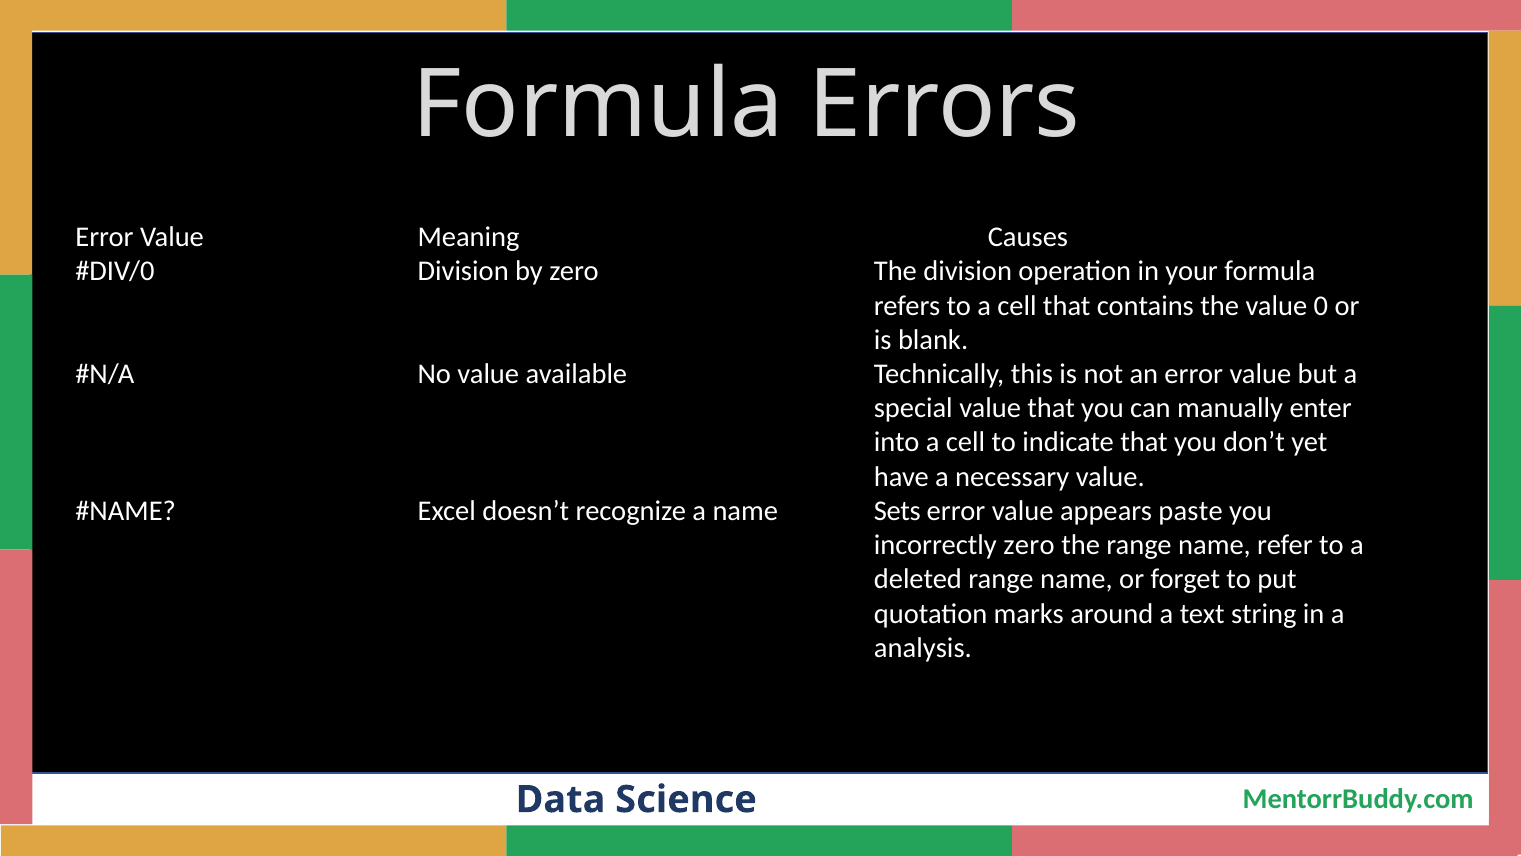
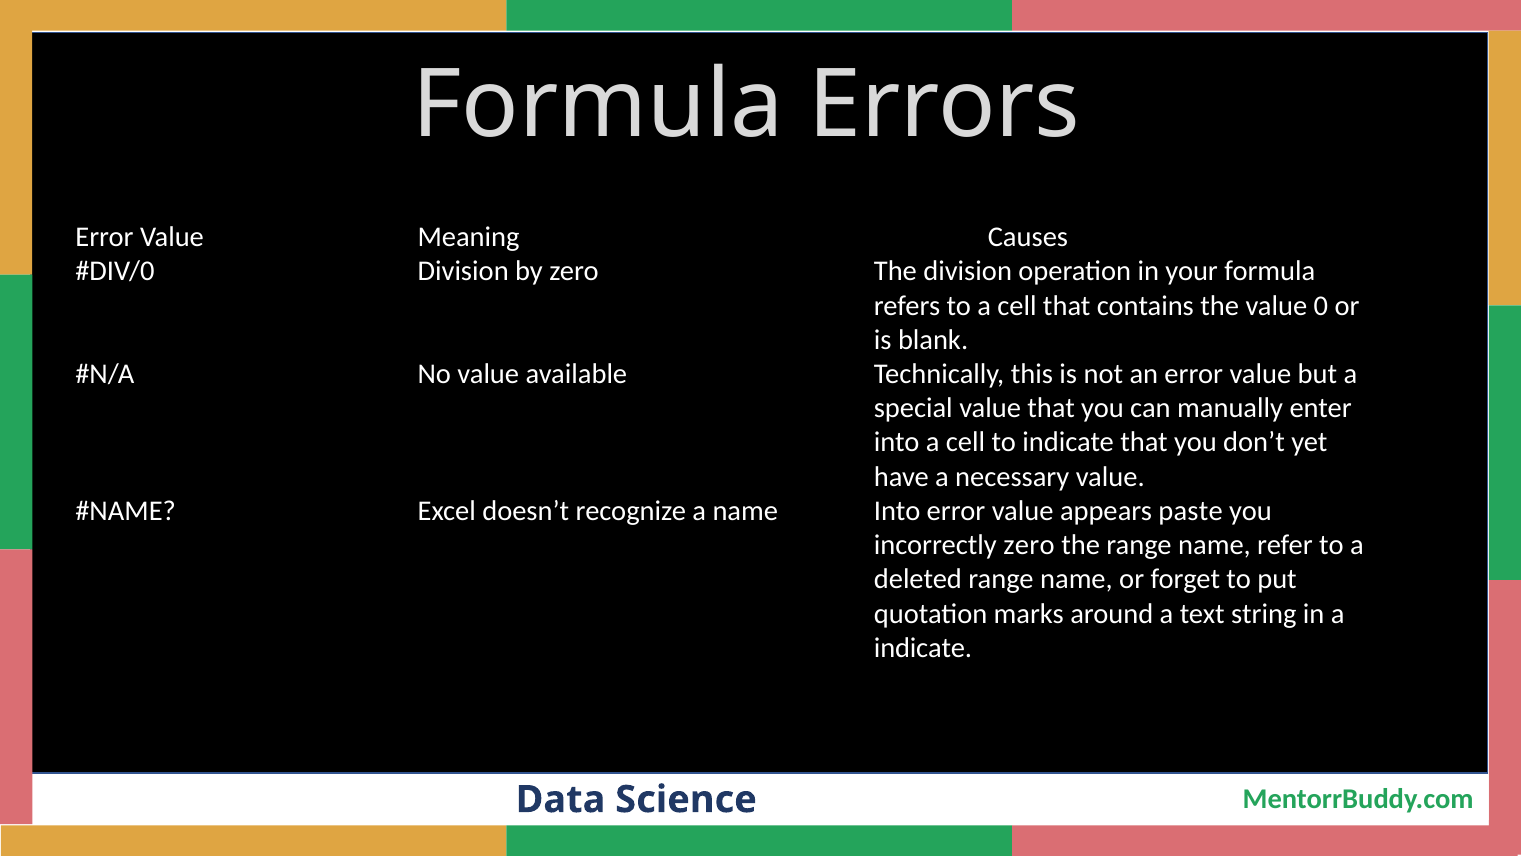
name Sets: Sets -> Into
analysis at (923, 648): analysis -> indicate
